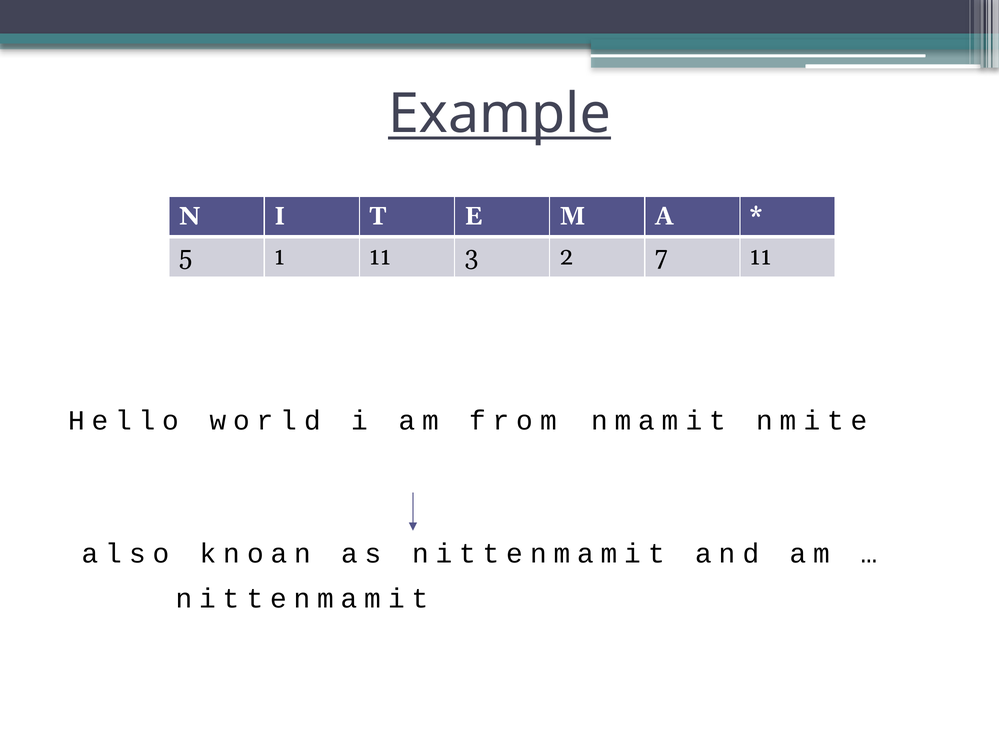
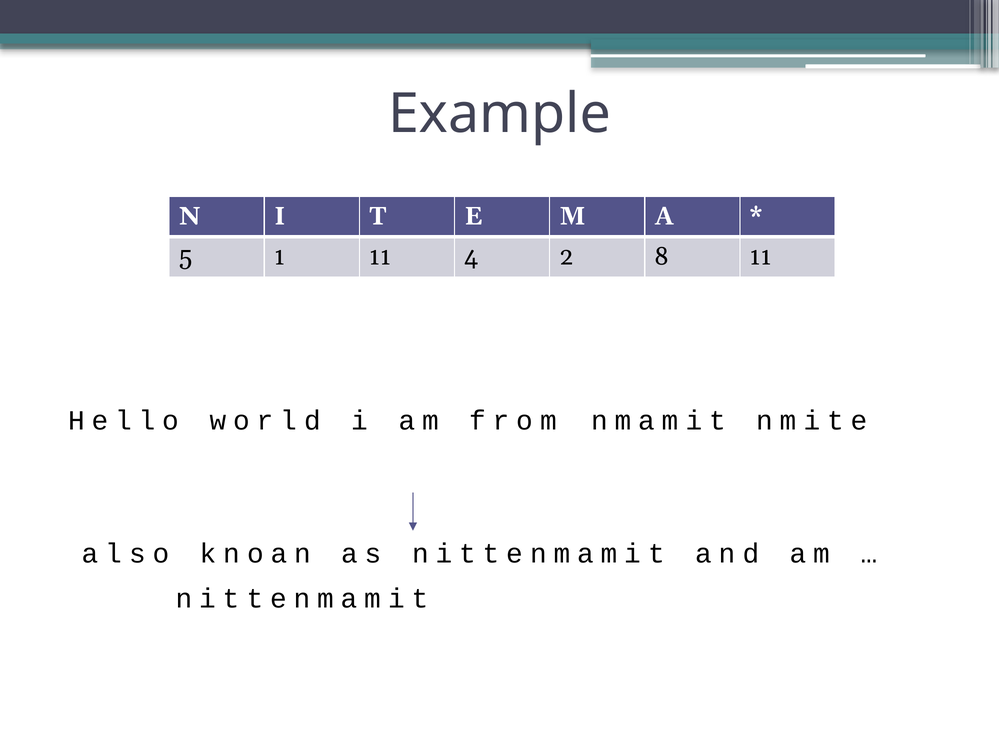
Example underline: present -> none
3: 3 -> 4
7: 7 -> 8
